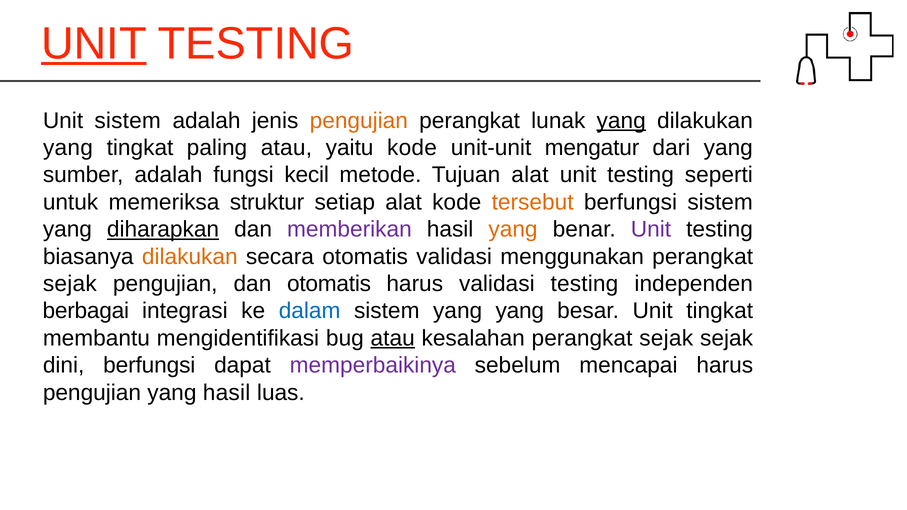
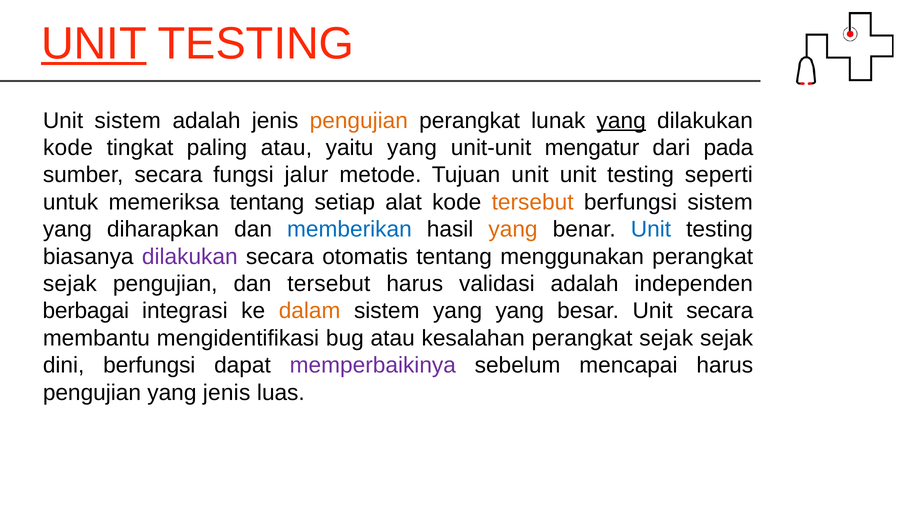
yang at (68, 148): yang -> kode
yaitu kode: kode -> yang
dari yang: yang -> pada
sumber adalah: adalah -> secara
kecil: kecil -> jalur
Tujuan alat: alat -> unit
memeriksa struktur: struktur -> tentang
diharapkan underline: present -> none
memberikan colour: purple -> blue
Unit at (651, 229) colour: purple -> blue
dilakukan at (190, 257) colour: orange -> purple
otomatis validasi: validasi -> tentang
dan otomatis: otomatis -> tersebut
validasi testing: testing -> adalah
dalam colour: blue -> orange
Unit tingkat: tingkat -> secara
atau at (393, 338) underline: present -> none
yang hasil: hasil -> jenis
